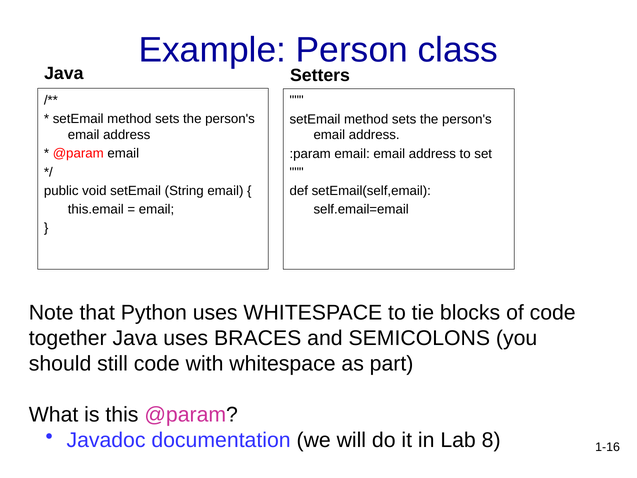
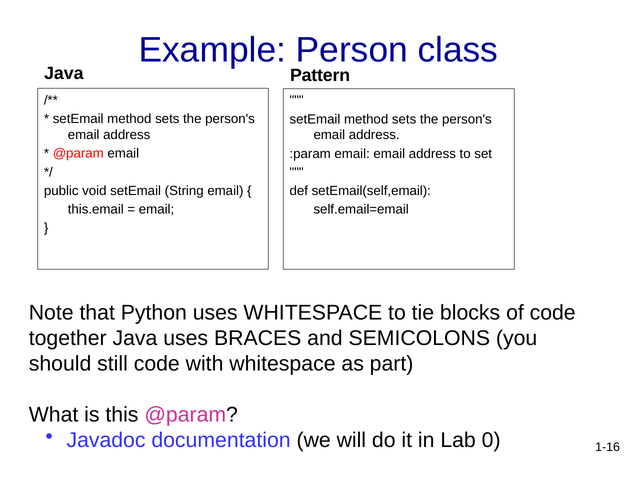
Setters: Setters -> Pattern
8: 8 -> 0
